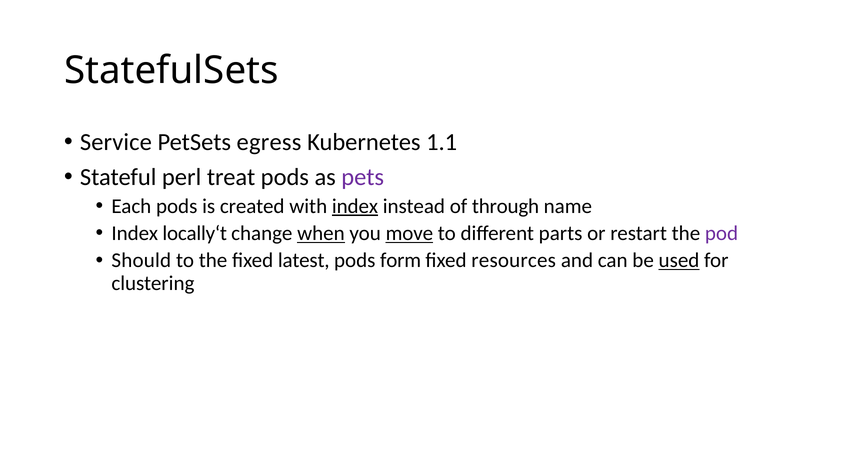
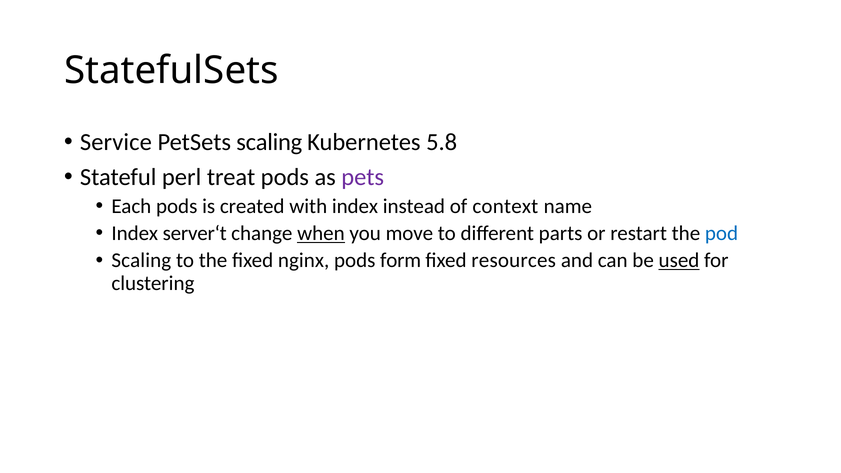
PetSets egress: egress -> scaling
1.1: 1.1 -> 5.8
index at (355, 206) underline: present -> none
through: through -> context
locally‘t: locally‘t -> server‘t
move underline: present -> none
pod colour: purple -> blue
Should at (141, 260): Should -> Scaling
latest: latest -> nginx
